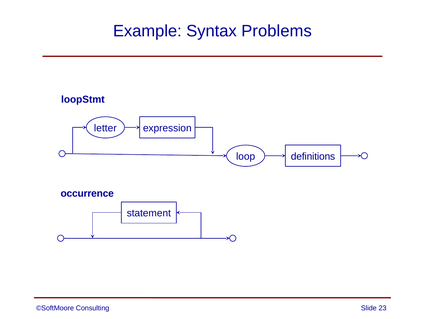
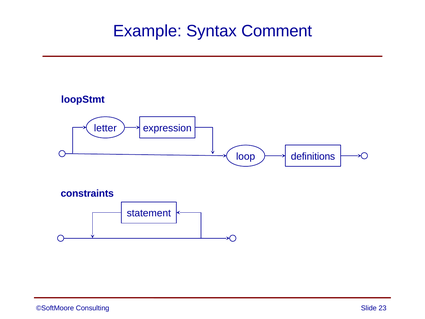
Problems: Problems -> Comment
occurrence: occurrence -> constraints
